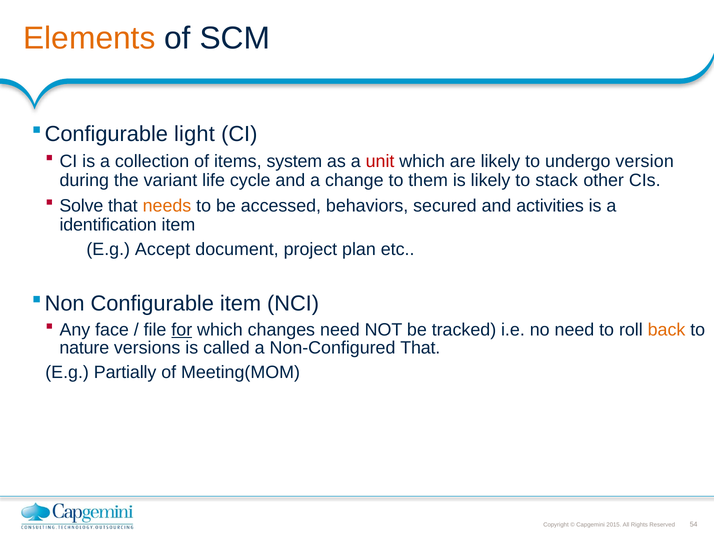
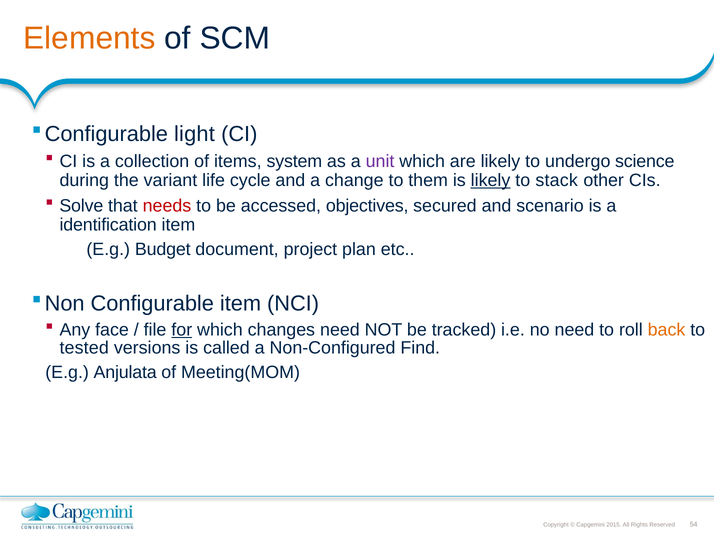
unit colour: red -> purple
version: version -> science
likely at (491, 181) underline: none -> present
needs colour: orange -> red
behaviors: behaviors -> objectives
activities: activities -> scenario
Accept: Accept -> Budget
nature: nature -> tested
Non-Configured That: That -> Find
Partially: Partially -> Anjulata
